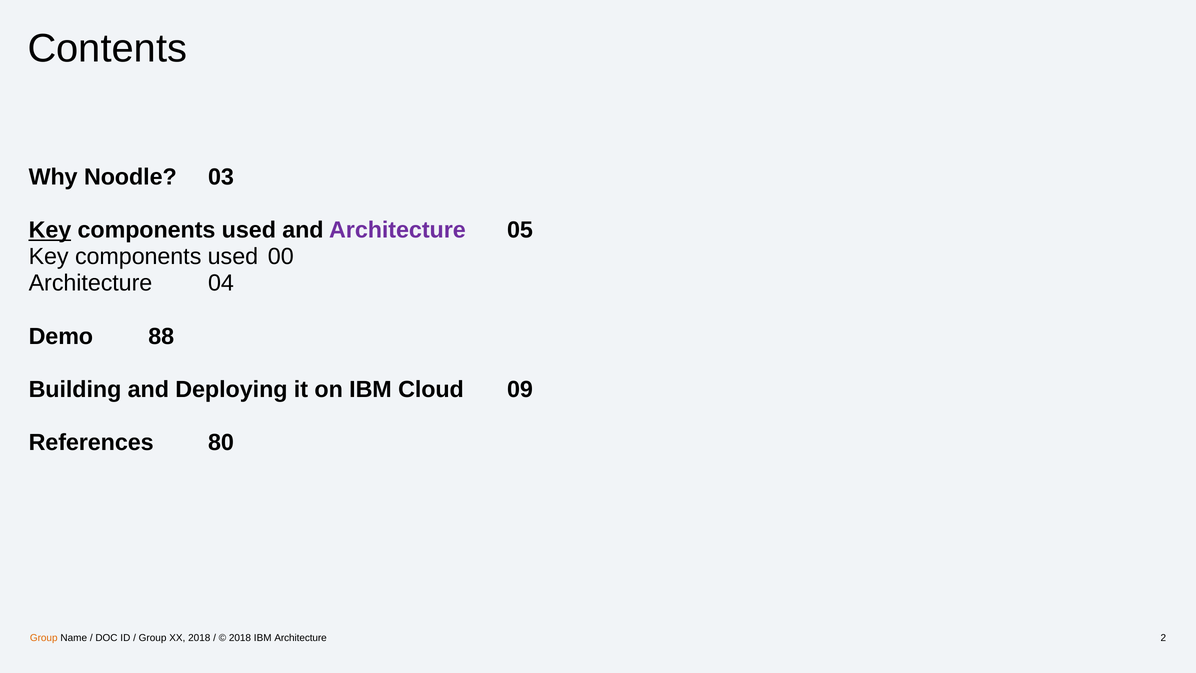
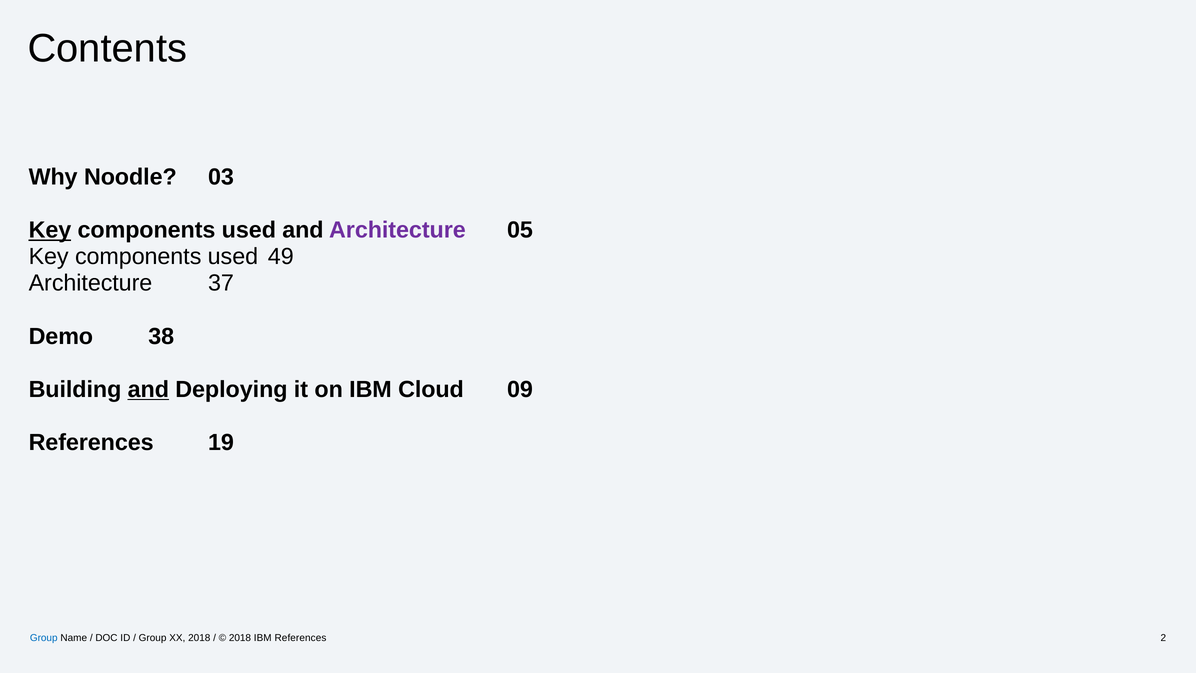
00: 00 -> 49
04: 04 -> 37
88: 88 -> 38
and at (148, 389) underline: none -> present
80: 80 -> 19
Group at (44, 638) colour: orange -> blue
IBM Architecture: Architecture -> References
